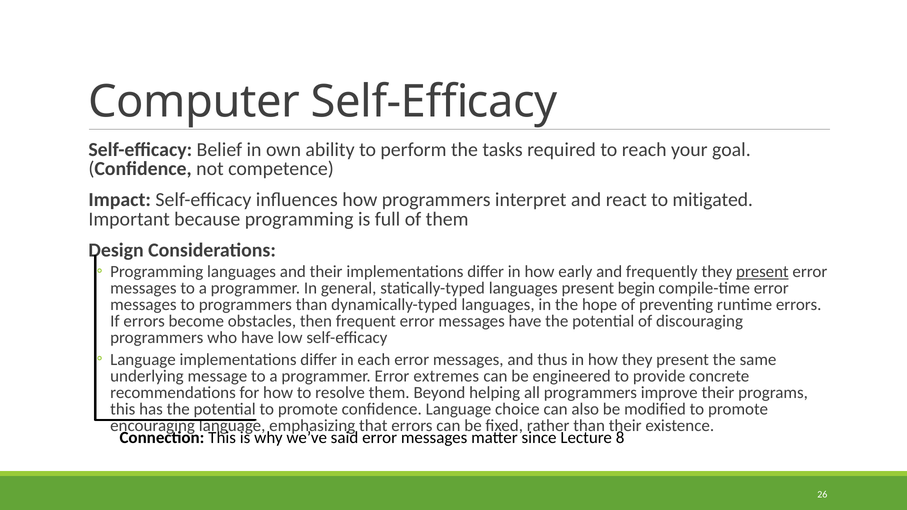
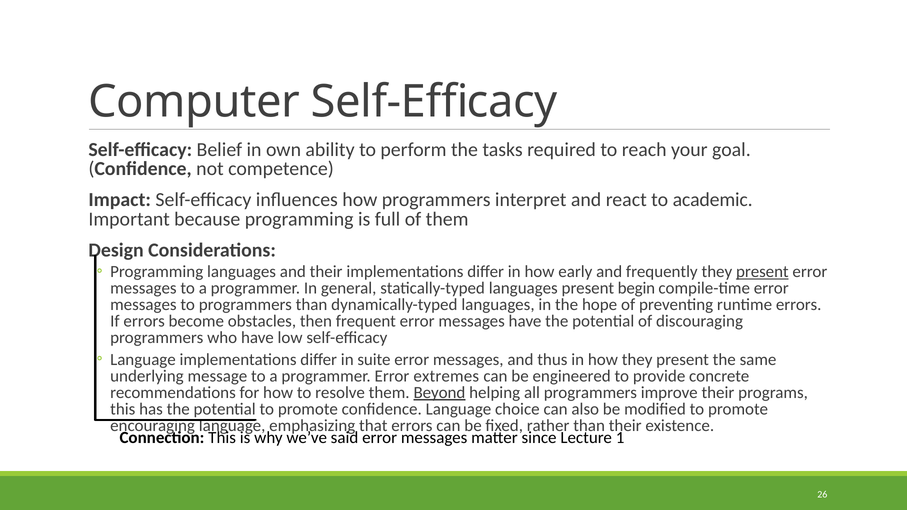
mitigated: mitigated -> academic
each: each -> suite
Beyond underline: none -> present
8: 8 -> 1
